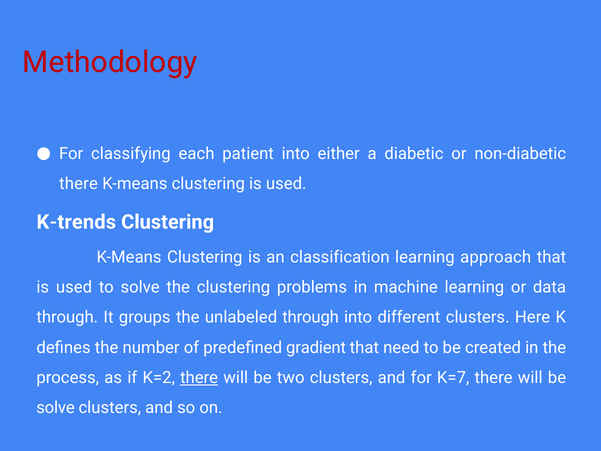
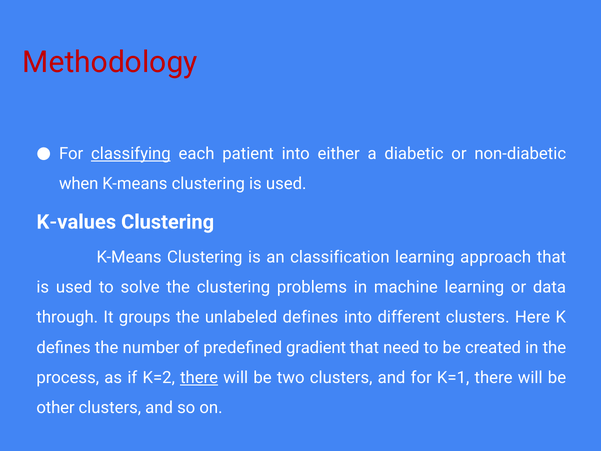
classifying underline: none -> present
there at (79, 184): there -> when
K-trends: K-trends -> K-values
unlabeled through: through -> defines
K=7: K=7 -> K=1
solve at (56, 408): solve -> other
